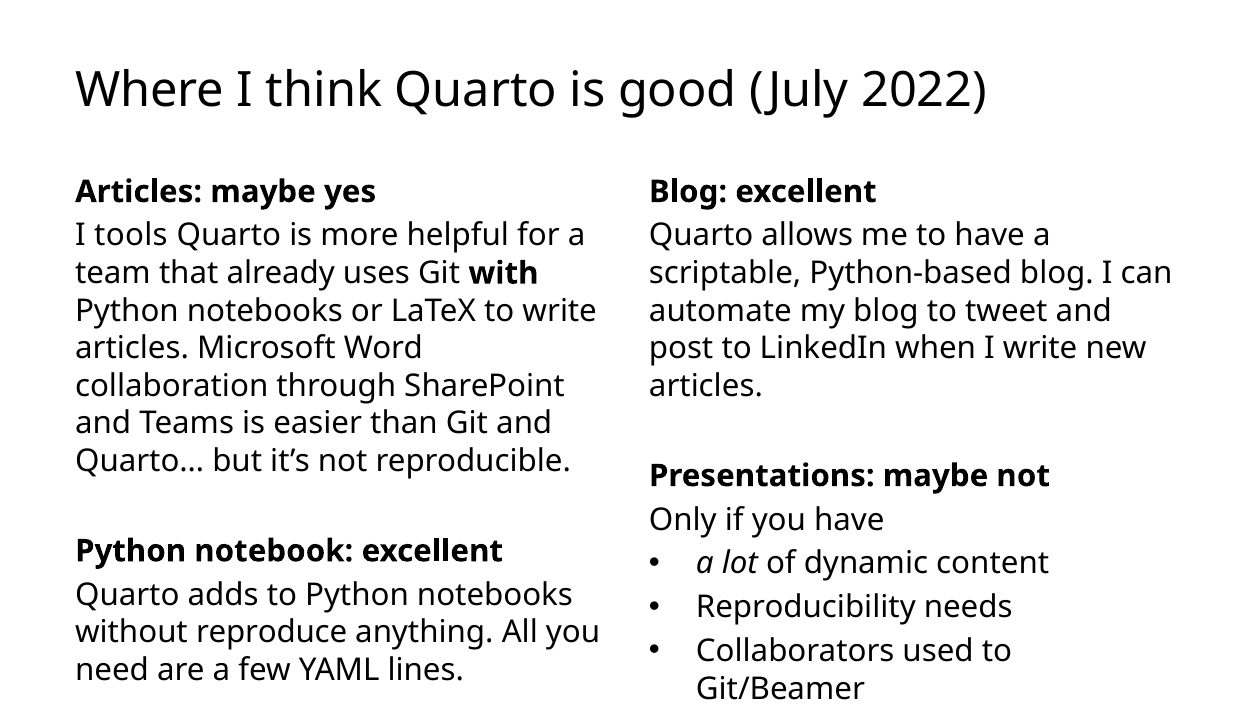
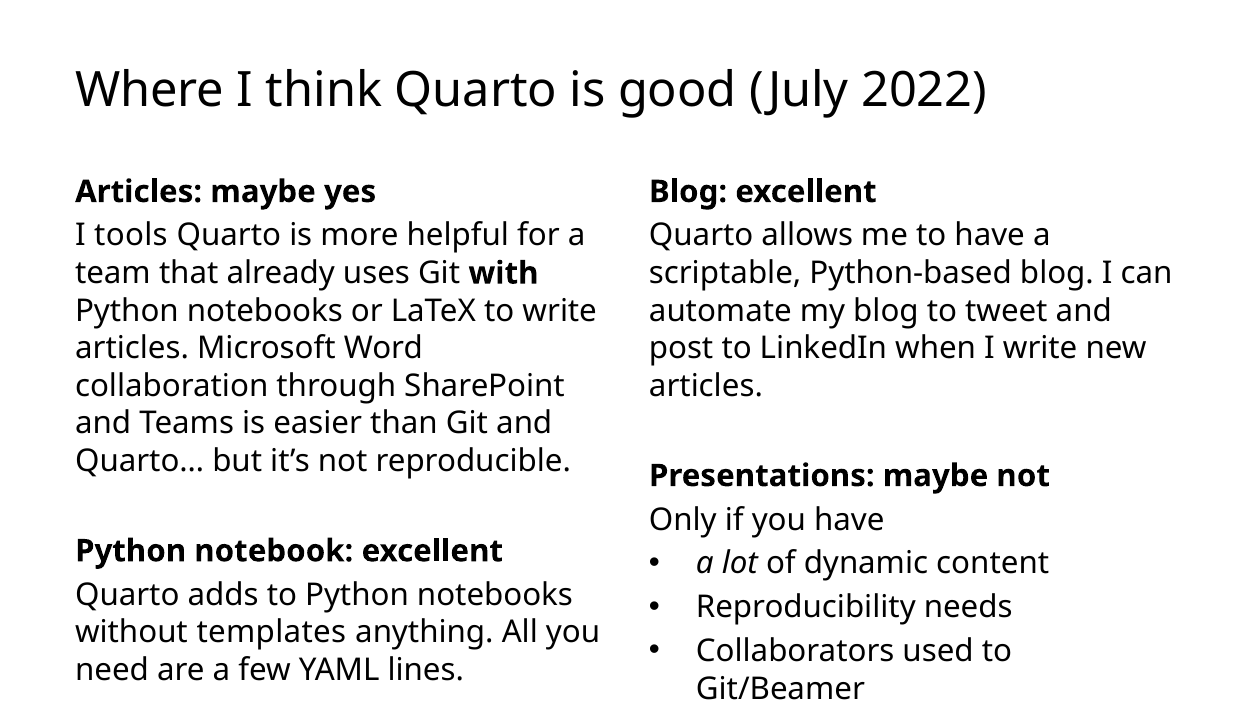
reproduce: reproduce -> templates
